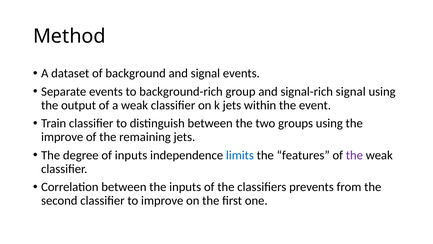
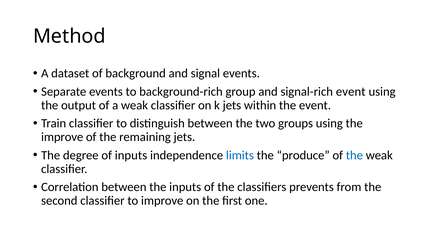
signal-rich signal: signal -> event
features: features -> produce
the at (354, 155) colour: purple -> blue
